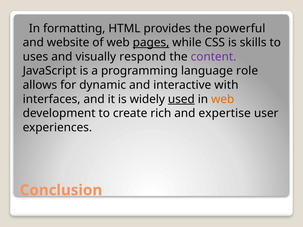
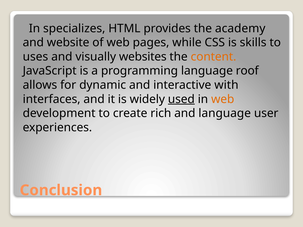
formatting: formatting -> specializes
powerful: powerful -> academy
pages underline: present -> none
respond: respond -> websites
content colour: purple -> orange
role: role -> roof
and expertise: expertise -> language
